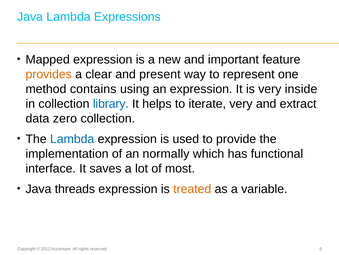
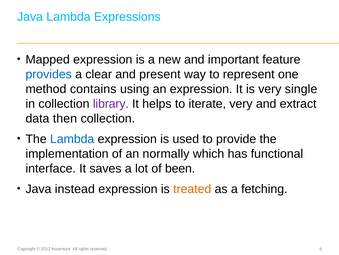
provides colour: orange -> blue
inside: inside -> single
library colour: blue -> purple
zero: zero -> then
most: most -> been
threads: threads -> instead
variable: variable -> fetching
